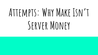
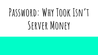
Attempts: Attempts -> Password
Make: Make -> Took
